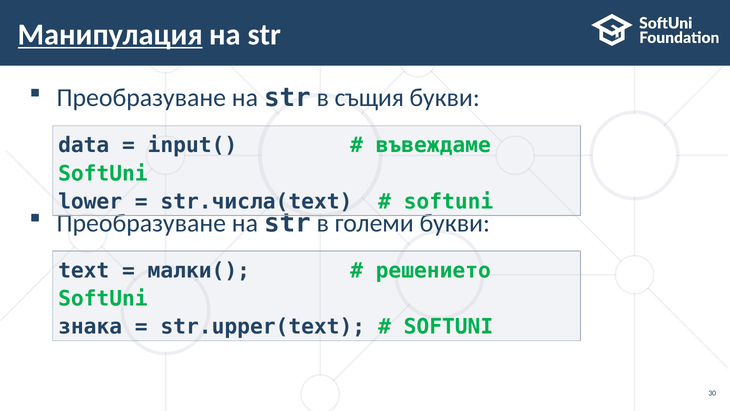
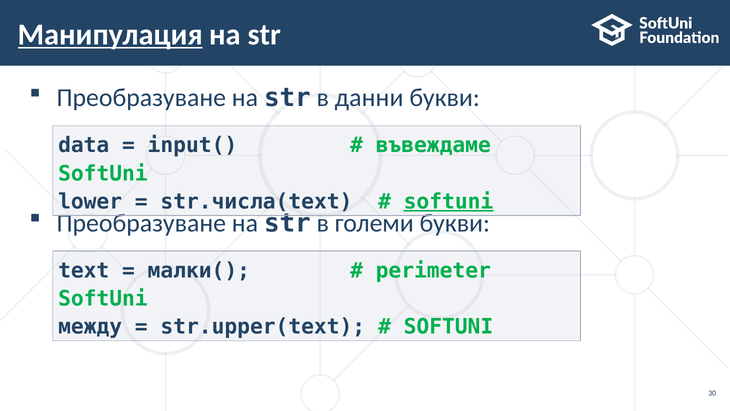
същия: същия -> данни
softuni at (448, 202) underline: none -> present
решението: решението -> perimeter
знака: знака -> между
